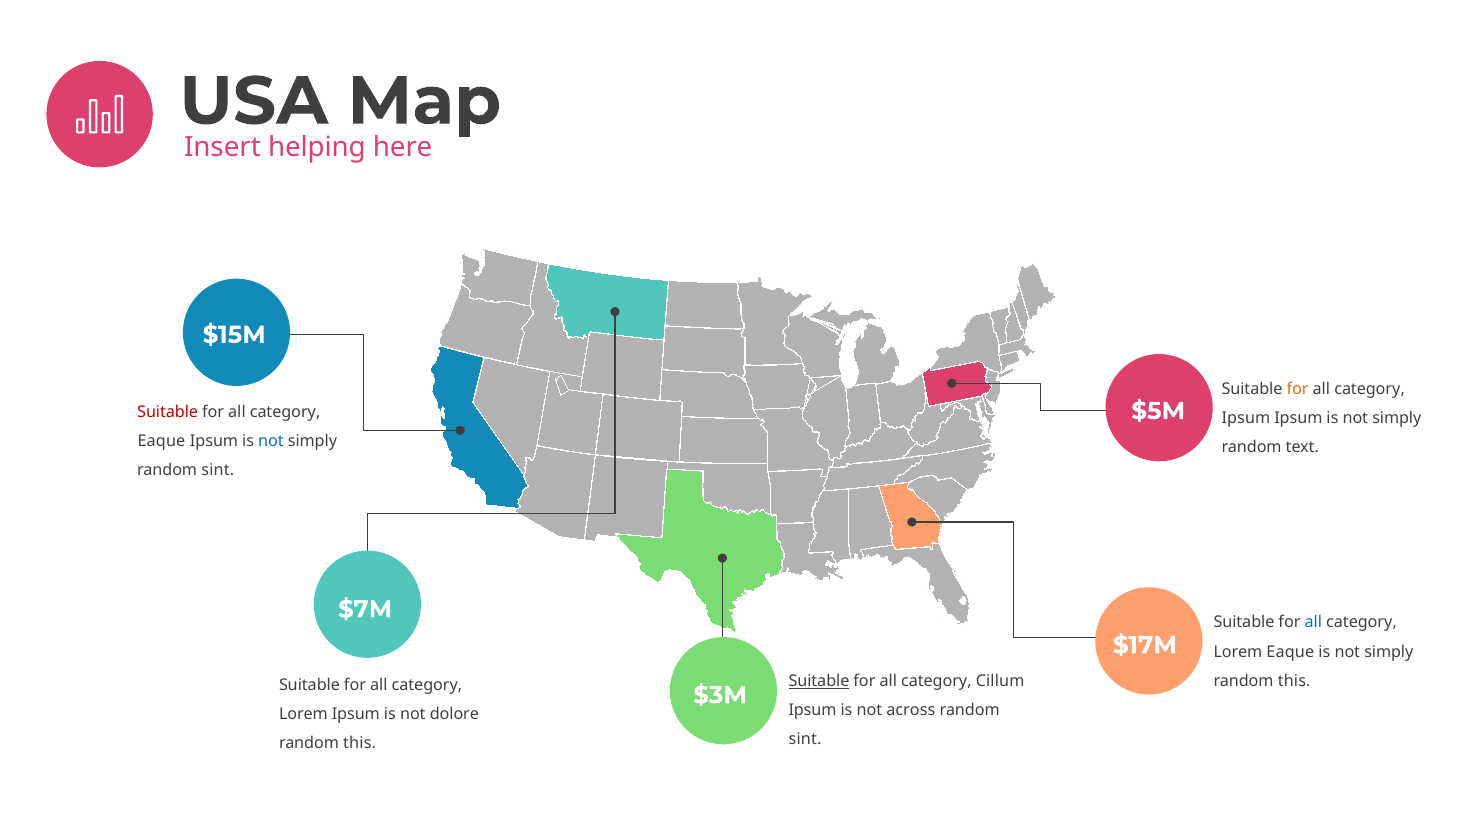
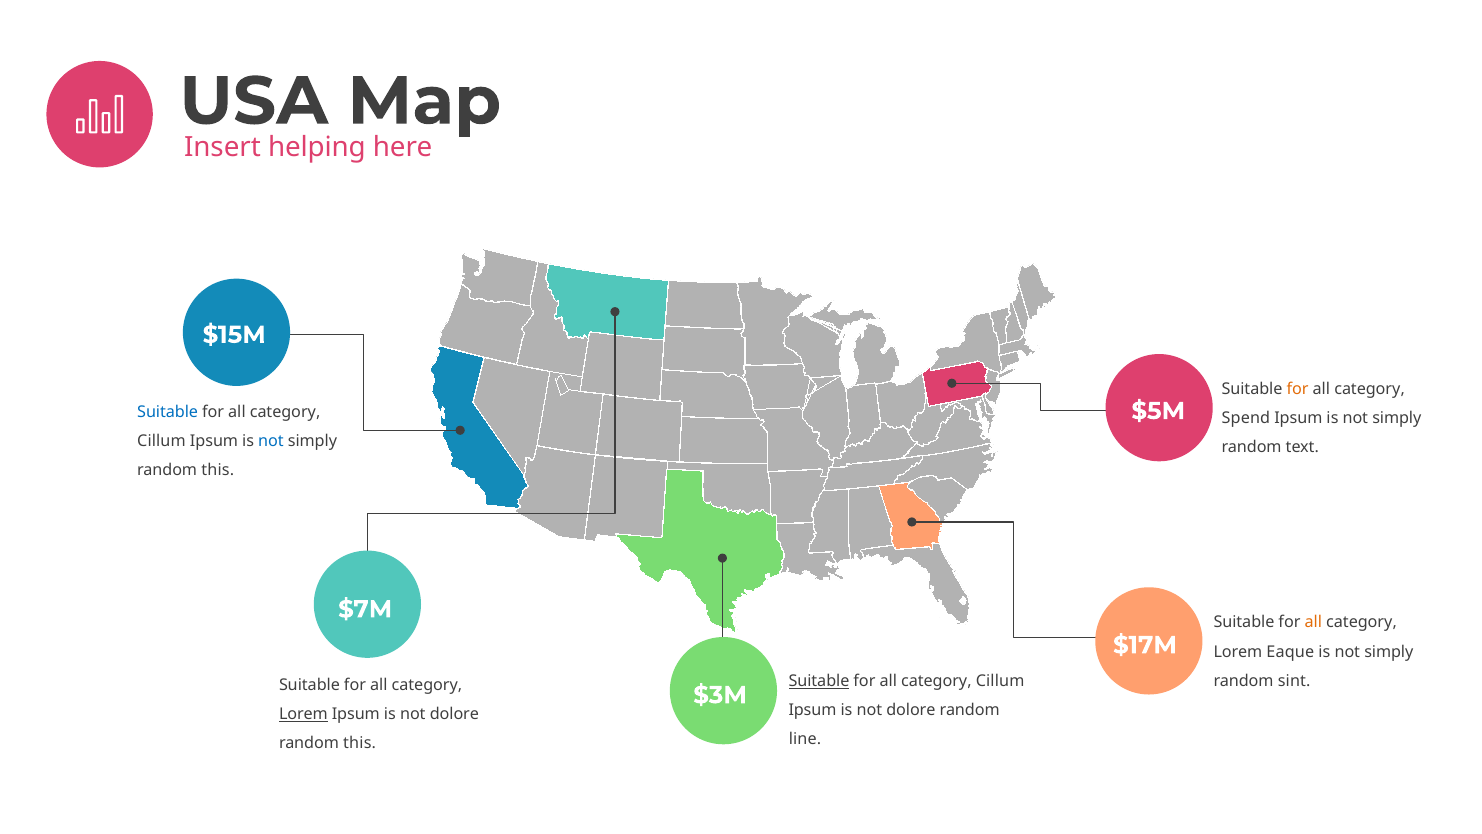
Suitable at (168, 412) colour: red -> blue
Ipsum at (1246, 418): Ipsum -> Spend
Eaque at (161, 441): Eaque -> Cillum
sint at (218, 470): sint -> this
all at (1313, 622) colour: blue -> orange
this at (1294, 681): this -> sint
across at (911, 710): across -> dolore
Lorem at (303, 714) underline: none -> present
sint at (805, 739): sint -> line
